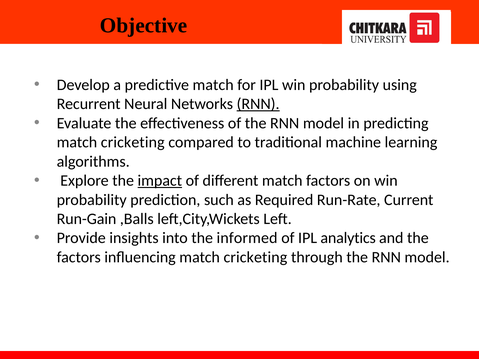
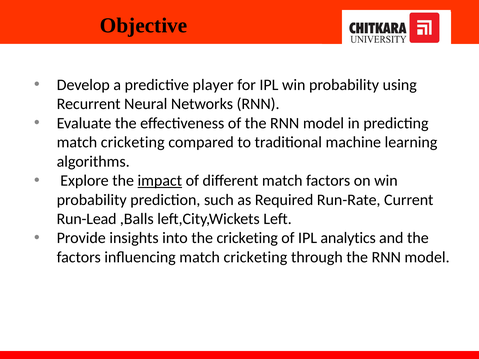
predictive match: match -> player
RNN at (258, 104) underline: present -> none
Run-Gain: Run-Gain -> Run-Lead
the informed: informed -> cricketing
